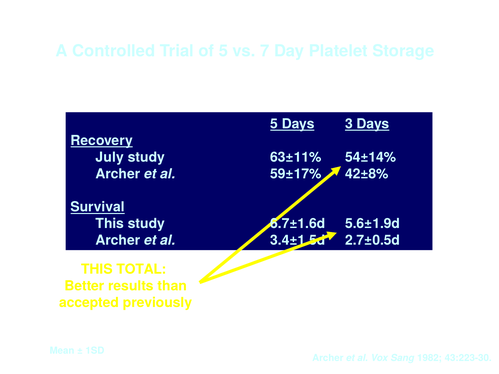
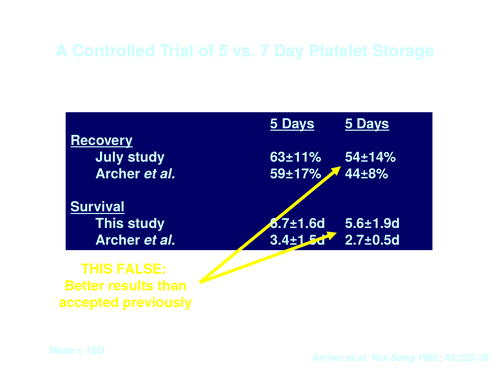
Days 3: 3 -> 5
42±8%: 42±8% -> 44±8%
TOTAL: TOTAL -> FALSE
